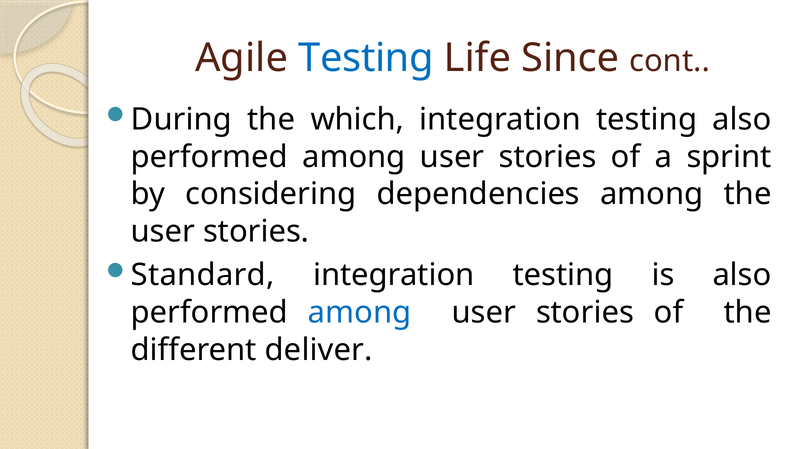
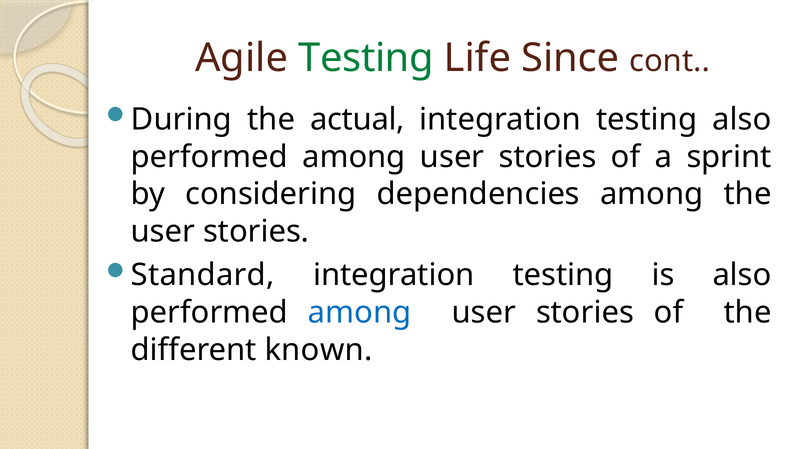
Testing at (366, 58) colour: blue -> green
which: which -> actual
deliver: deliver -> known
